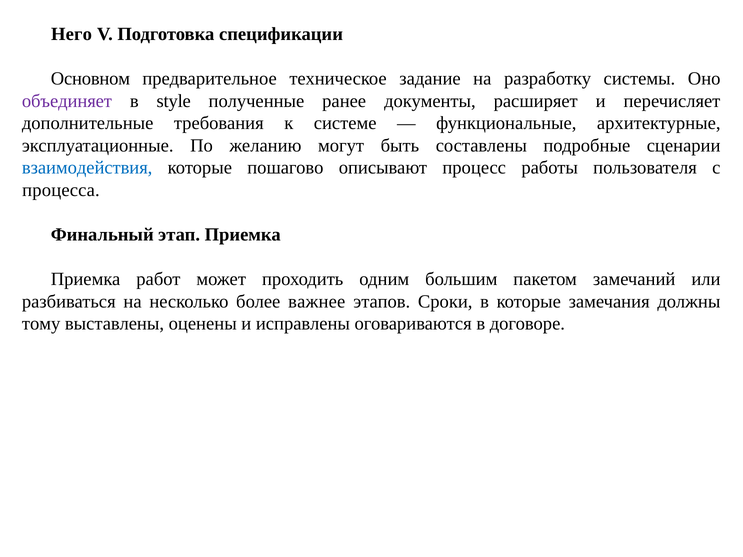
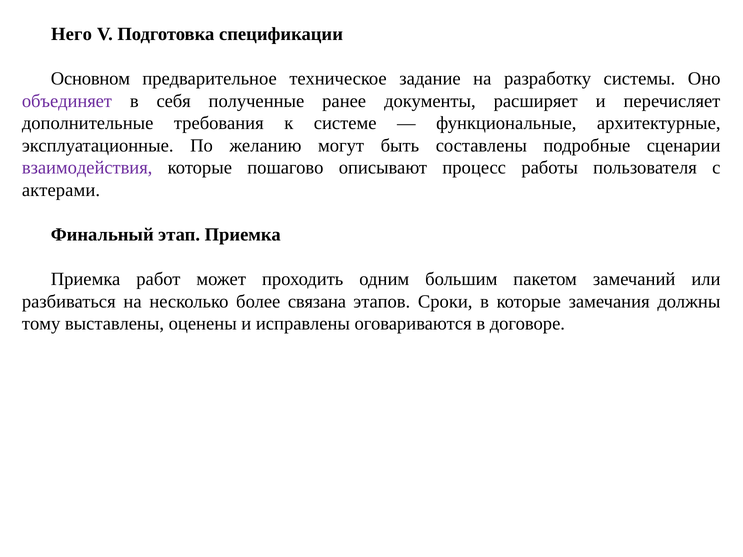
style: style -> себя
взаимодействия colour: blue -> purple
процесса: процесса -> актерами
важнее: важнее -> связана
